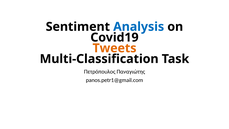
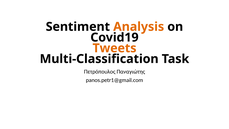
Analysis colour: blue -> orange
